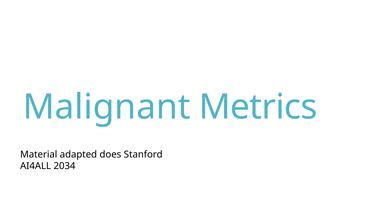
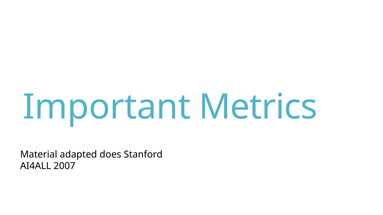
Malignant: Malignant -> Important
2034: 2034 -> 2007
